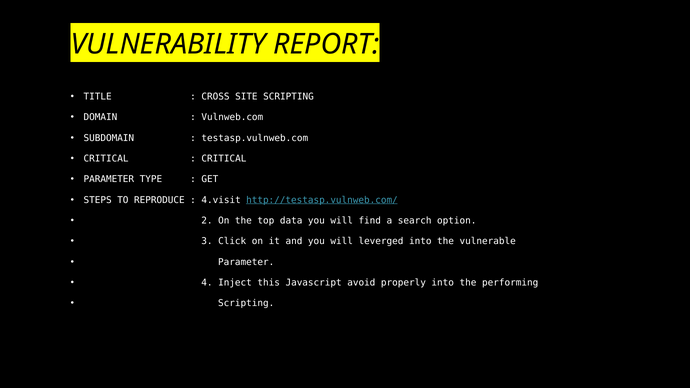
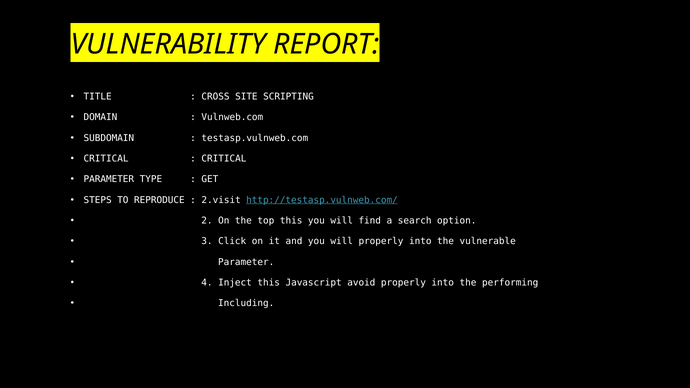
4.visit: 4.visit -> 2.visit
top data: data -> this
will leverged: leverged -> properly
Scripting at (246, 303): Scripting -> Including
